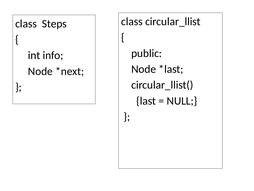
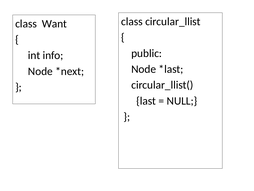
Steps: Steps -> Want
